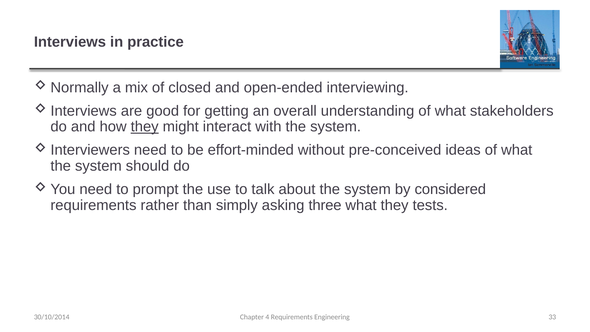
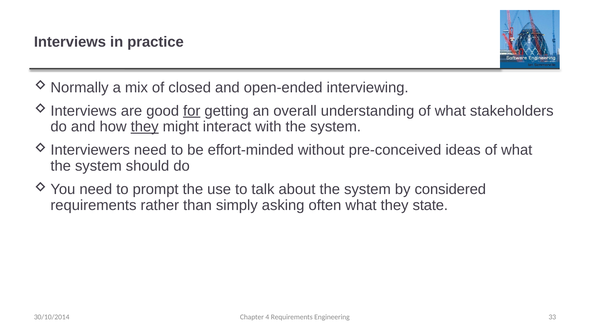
for underline: none -> present
three: three -> often
tests: tests -> state
